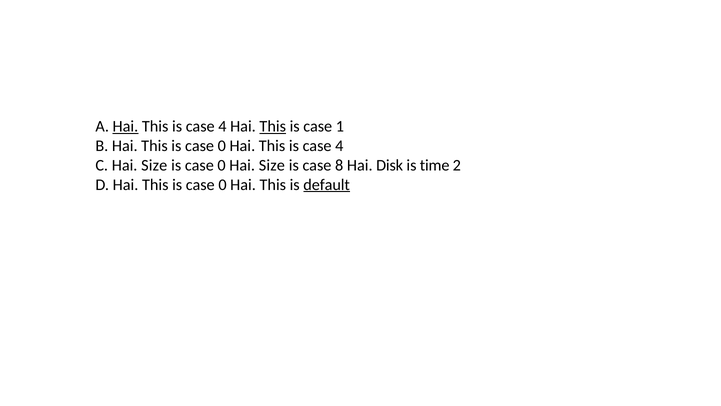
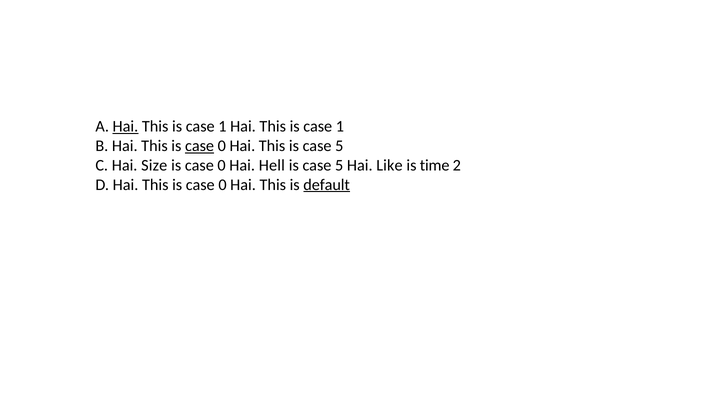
4 at (222, 126): 4 -> 1
This at (273, 126) underline: present -> none
case at (200, 146) underline: none -> present
4 at (339, 146): 4 -> 5
0 Hai Size: Size -> Hell
8 at (339, 165): 8 -> 5
Disk: Disk -> Like
